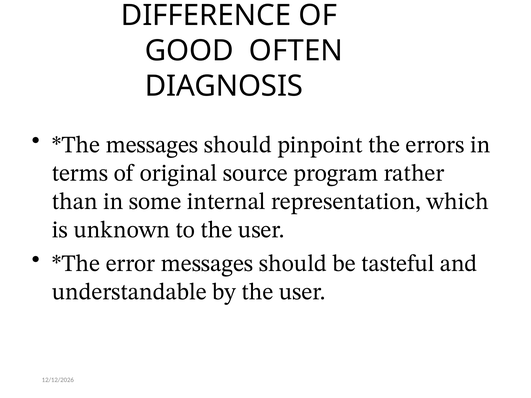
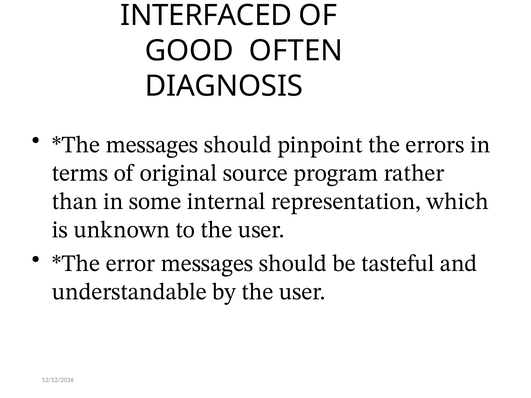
DIFFERENCE: DIFFERENCE -> INTERFACED
